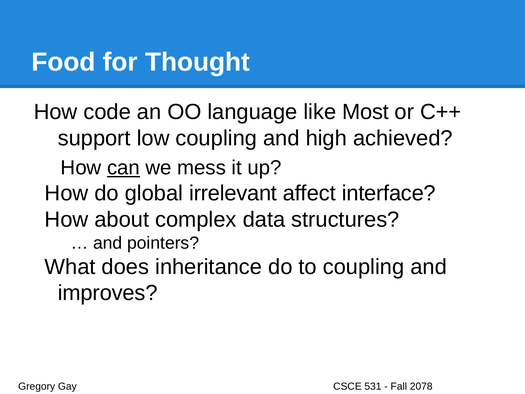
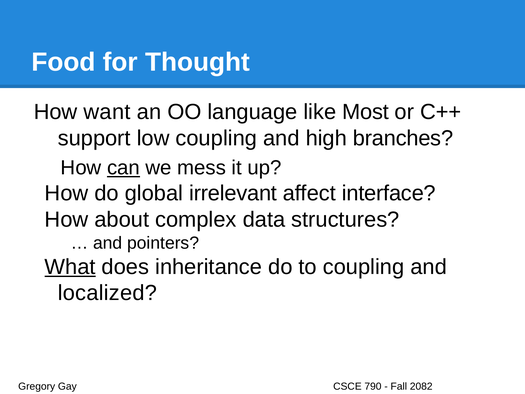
code: code -> want
achieved: achieved -> branches
What underline: none -> present
improves: improves -> localized
531: 531 -> 790
2078: 2078 -> 2082
